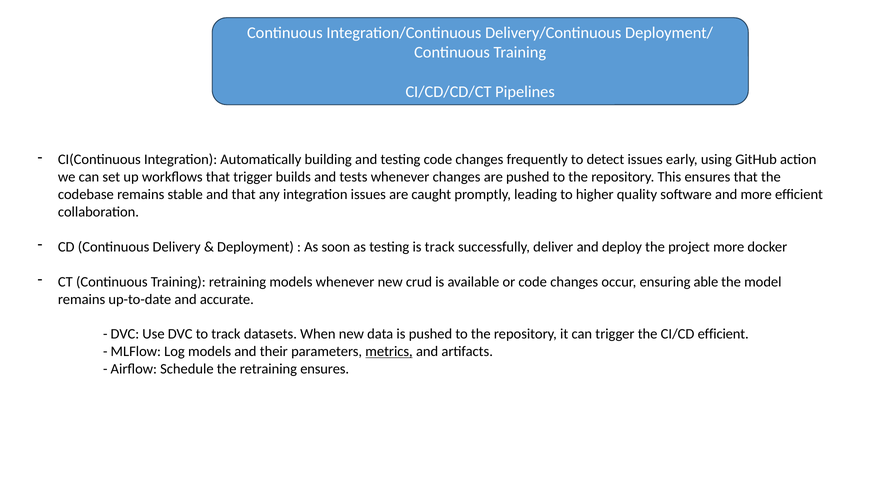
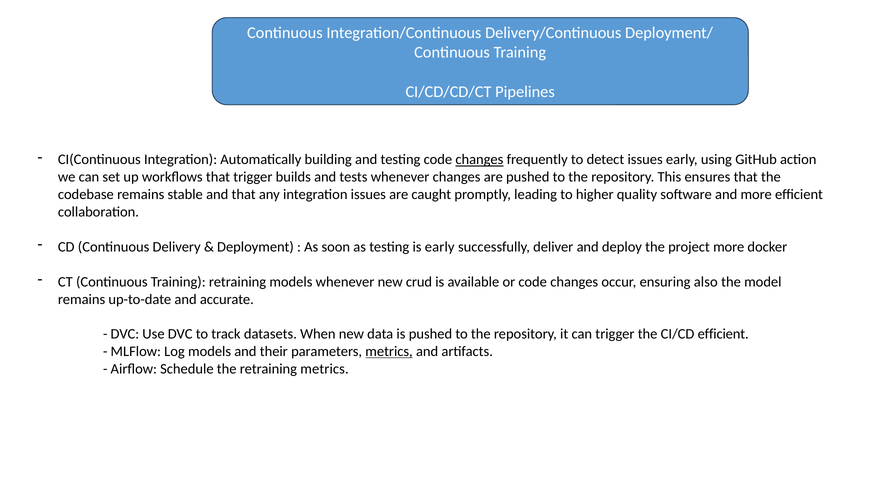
changes at (479, 160) underline: none -> present
is track: track -> early
able: able -> also
retraining ensures: ensures -> metrics
